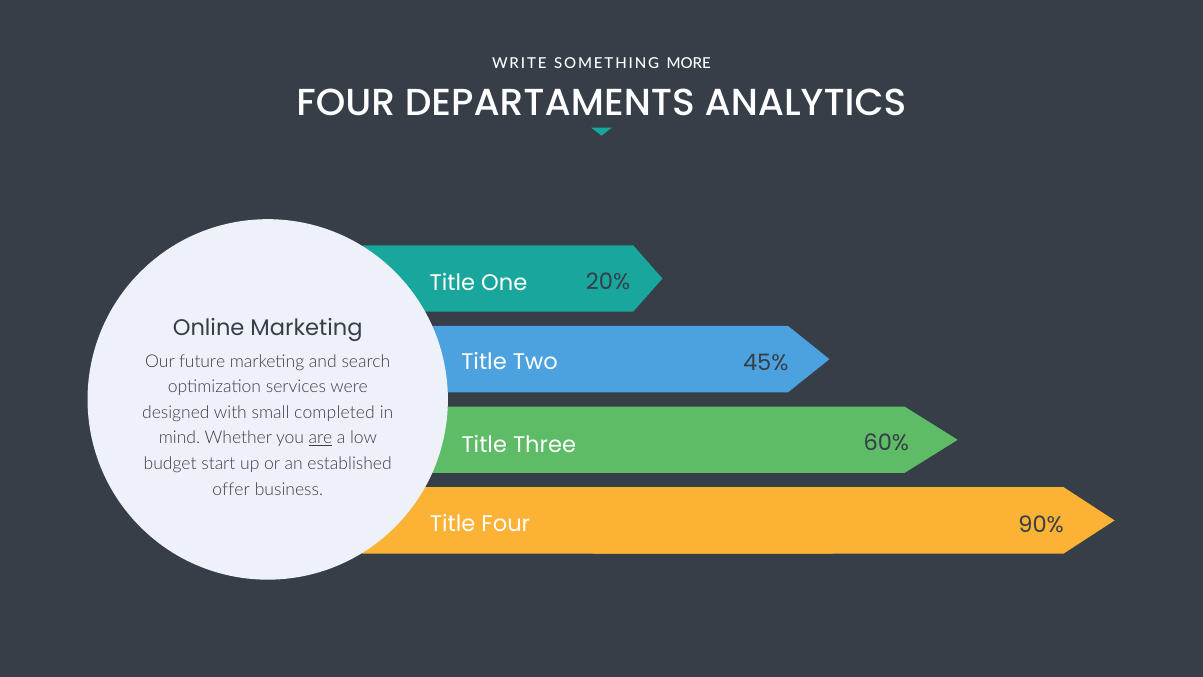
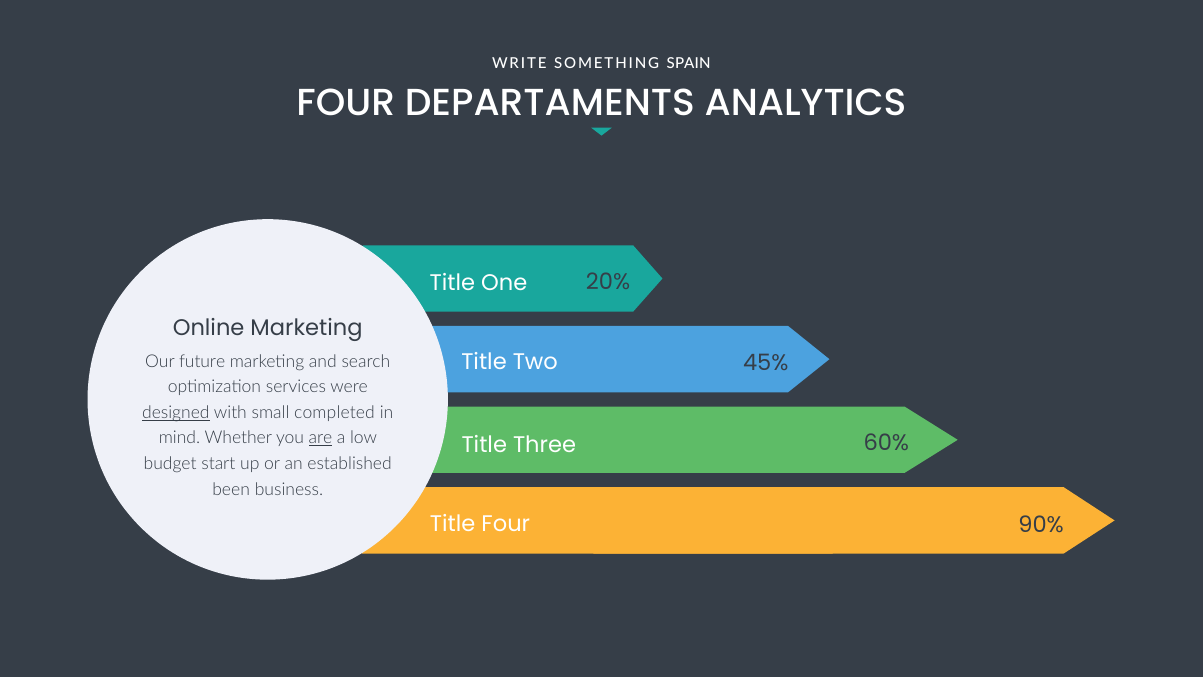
MORE: MORE -> SPAIN
designed underline: none -> present
offer: offer -> been
